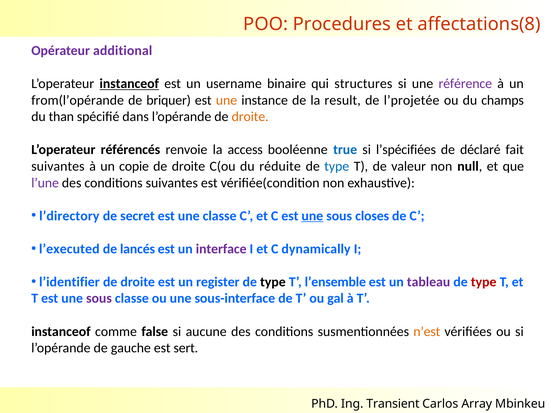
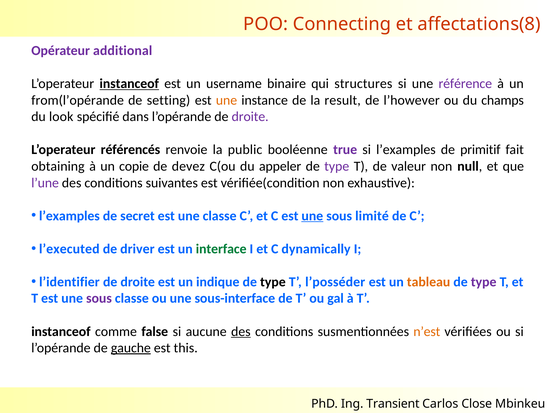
Procedures: Procedures -> Connecting
briquer: briquer -> setting
l’projetée: l’projetée -> l’however
than: than -> look
droite at (250, 117) colour: orange -> purple
access: access -> public
true colour: blue -> purple
si l’spécifiées: l’spécifiées -> l’examples
déclaré: déclaré -> primitif
suivantes at (58, 166): suivantes -> obtaining
droite at (188, 166): droite -> devez
réduite: réduite -> appeler
type at (337, 166) colour: blue -> purple
l’directory at (69, 216): l’directory -> l’examples
closes: closes -> limité
lancés: lancés -> driver
interface colour: purple -> green
register: register -> indique
l’ensemble: l’ensemble -> l’posséder
tableau colour: purple -> orange
type at (484, 282) colour: red -> purple
des at (241, 332) underline: none -> present
gauche underline: none -> present
sert: sert -> this
Array: Array -> Close
